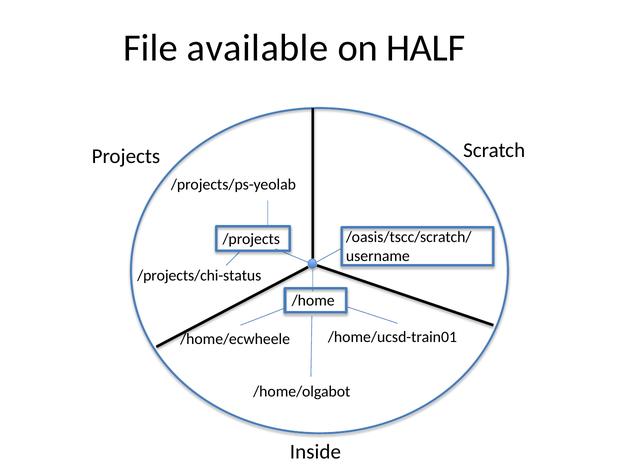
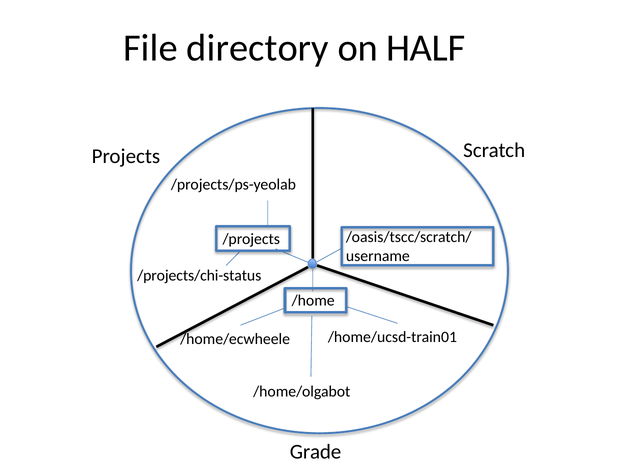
available: available -> directory
Inside: Inside -> Grade
